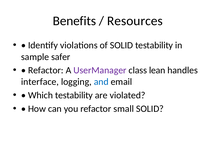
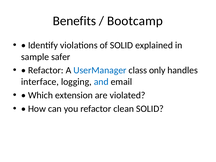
Resources: Resources -> Bootcamp
SOLID testability: testability -> explained
UserManager colour: purple -> blue
lean: lean -> only
Which testability: testability -> extension
small: small -> clean
